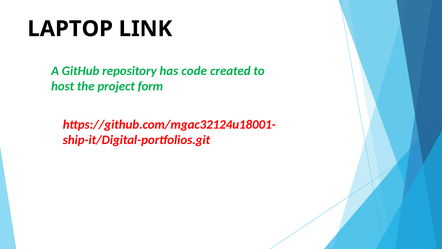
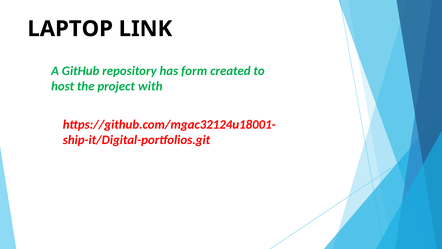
code: code -> form
form: form -> with
